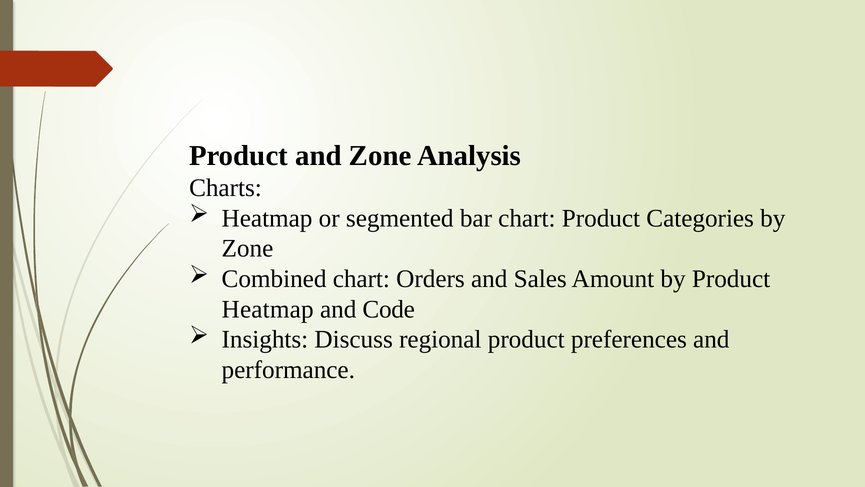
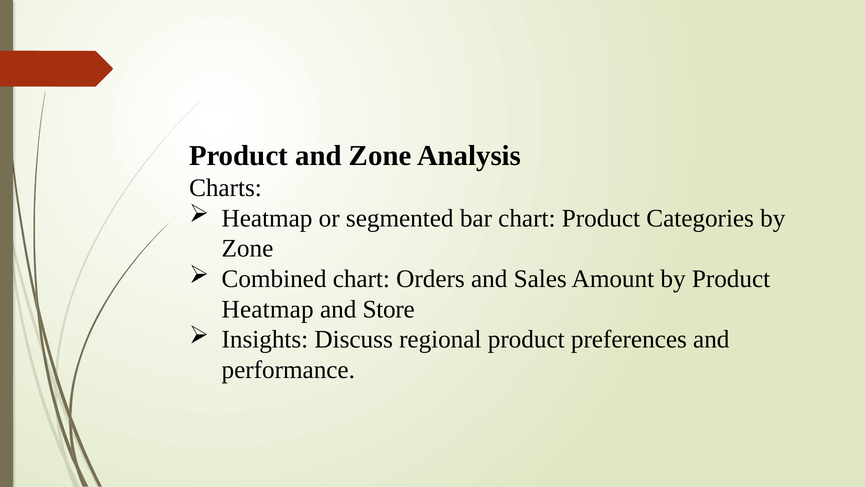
Code: Code -> Store
